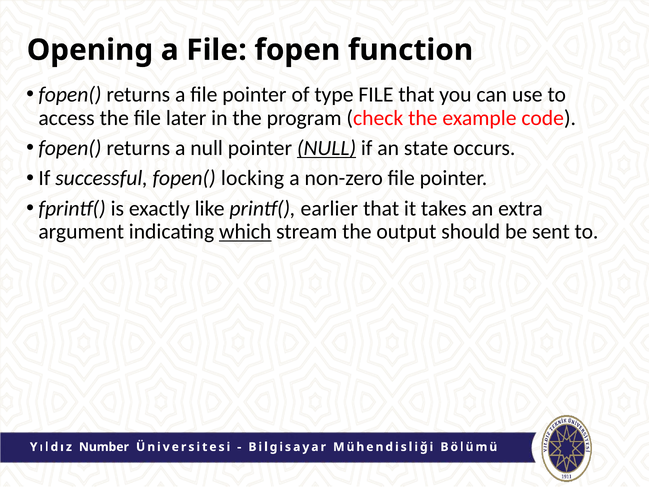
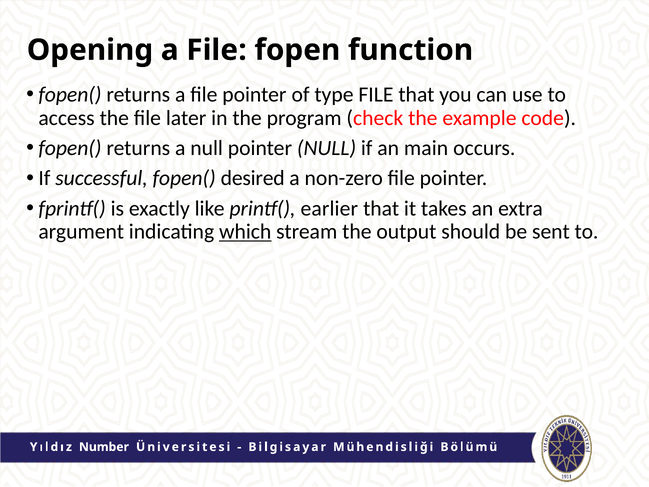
NULL at (327, 148) underline: present -> none
state: state -> main
locking: locking -> desired
